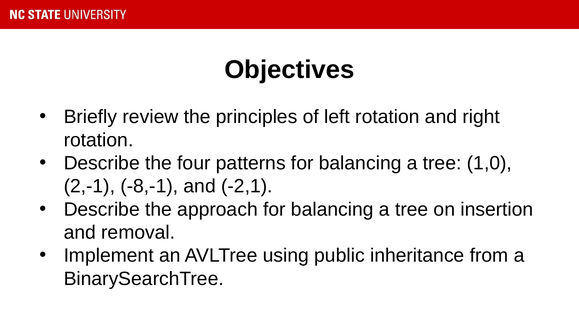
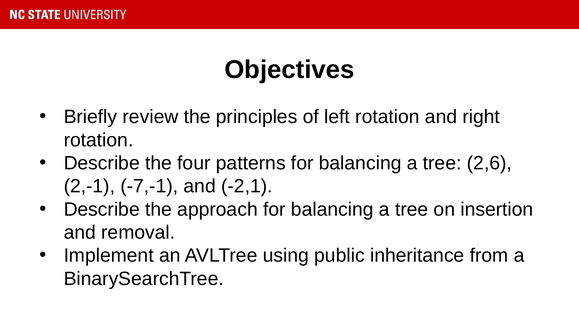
1,0: 1,0 -> 2,6
-8,-1: -8,-1 -> -7,-1
